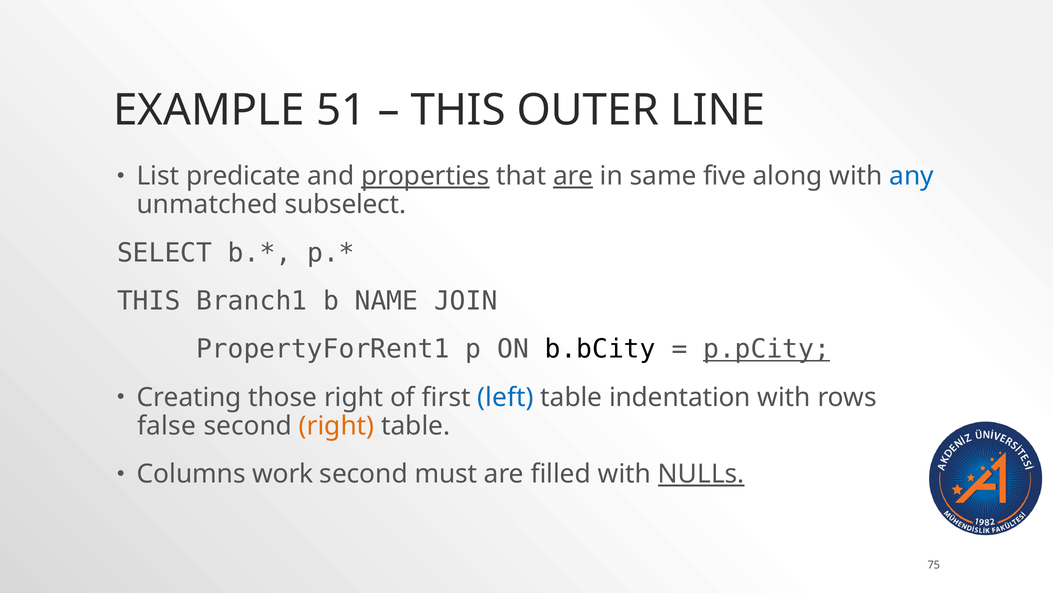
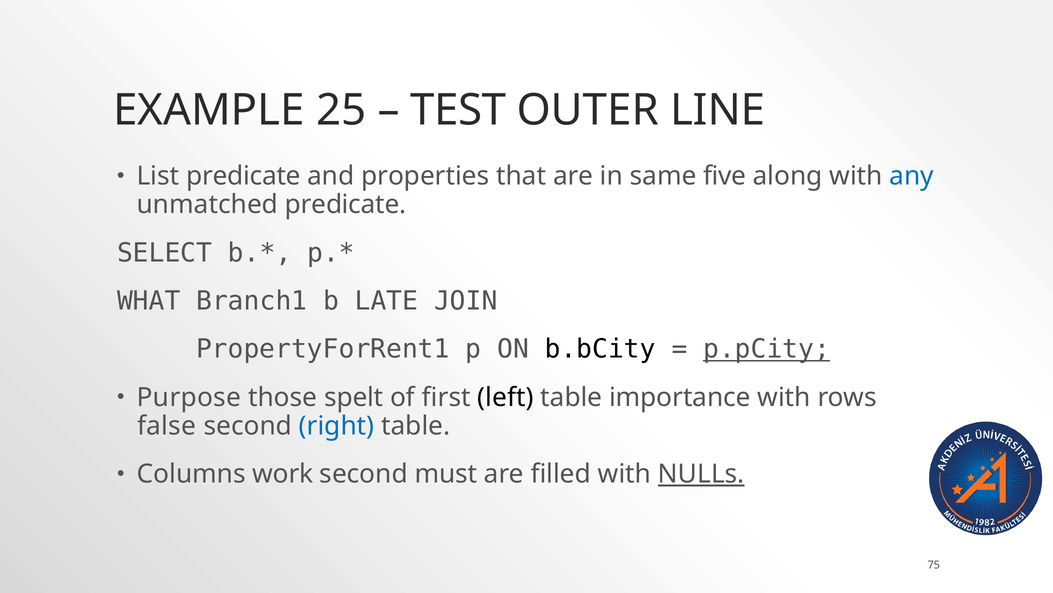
51: 51 -> 25
THIS at (458, 110): THIS -> TEST
properties underline: present -> none
are at (573, 176) underline: present -> none
unmatched subselect: subselect -> predicate
THIS at (149, 301): THIS -> WHAT
NAME: NAME -> LATE
Creating: Creating -> Purpose
those right: right -> spelt
left colour: blue -> black
indentation: indentation -> importance
right at (337, 426) colour: orange -> blue
